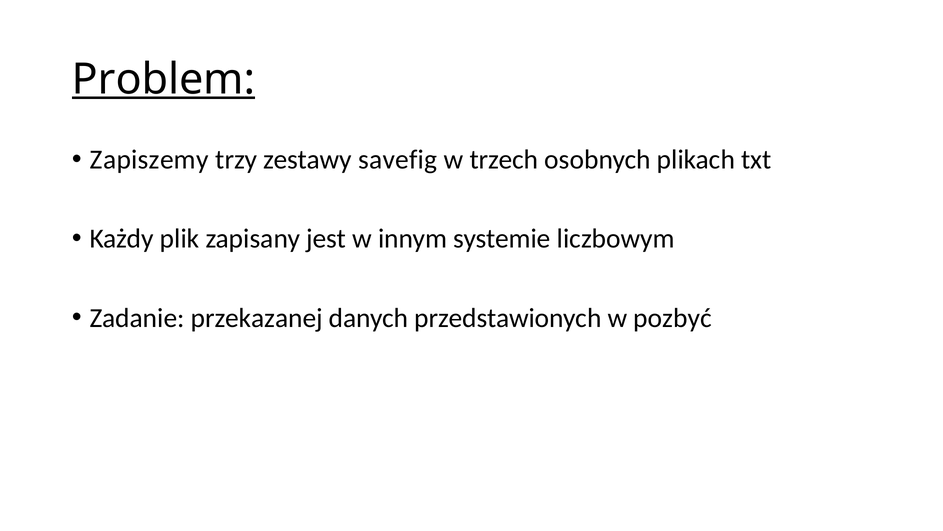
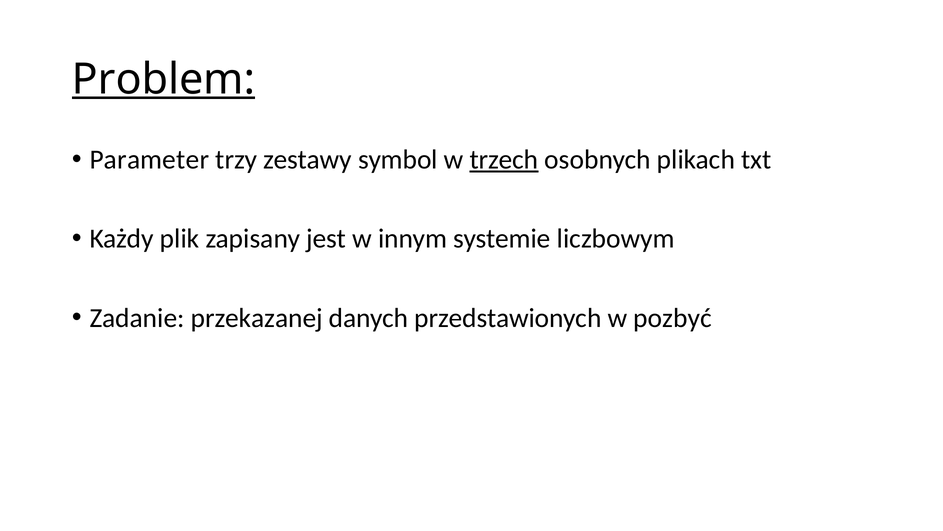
Zapiszemy: Zapiszemy -> Parameter
savefig: savefig -> symbol
trzech underline: none -> present
